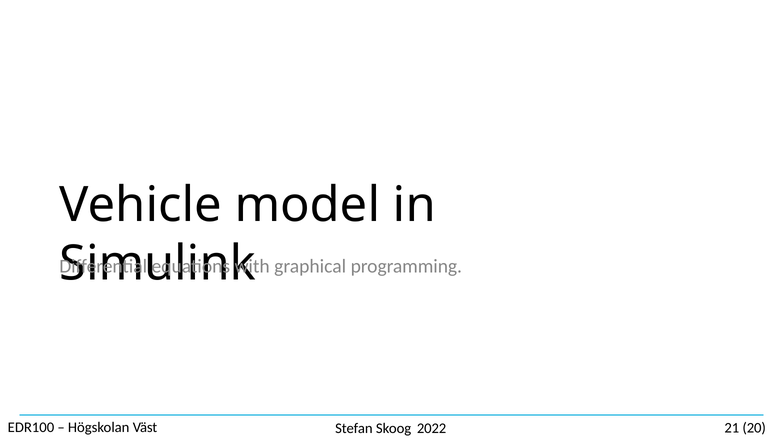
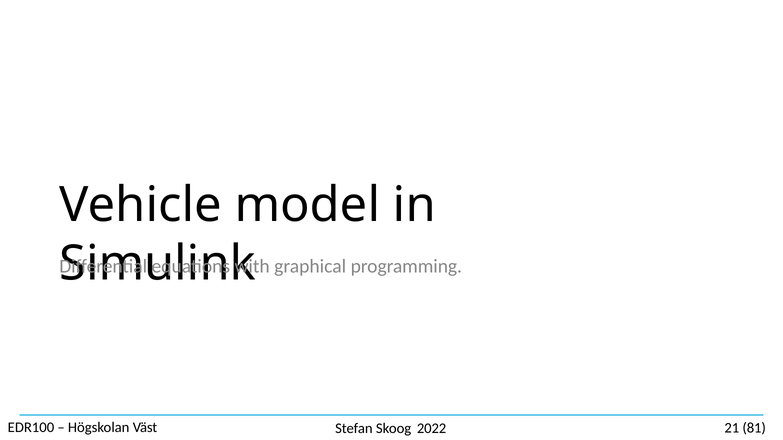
20: 20 -> 81
